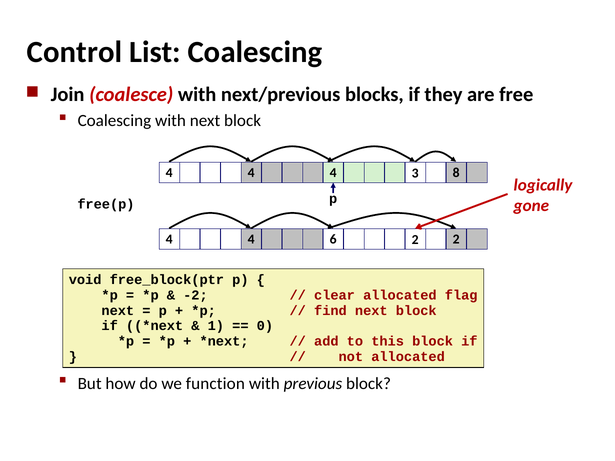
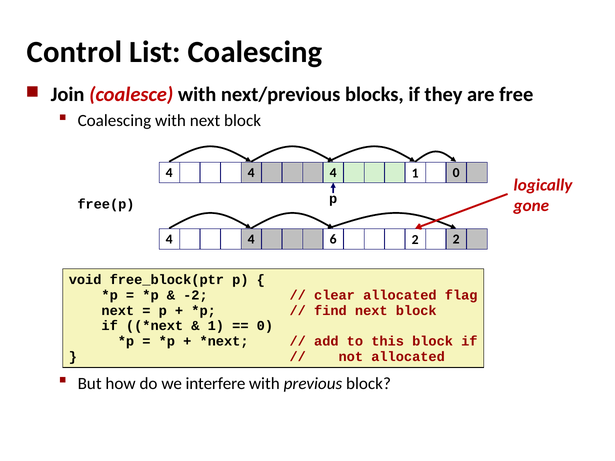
4 3: 3 -> 1
4 8: 8 -> 0
function: function -> interfere
